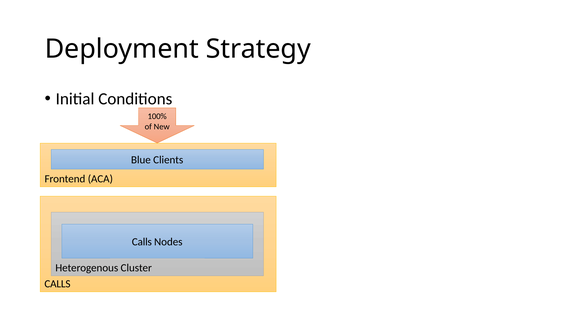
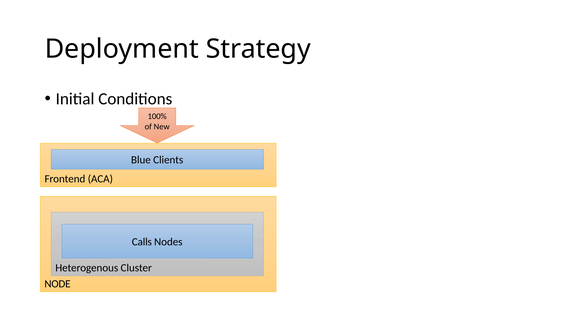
CALLS at (57, 284): CALLS -> NODE
